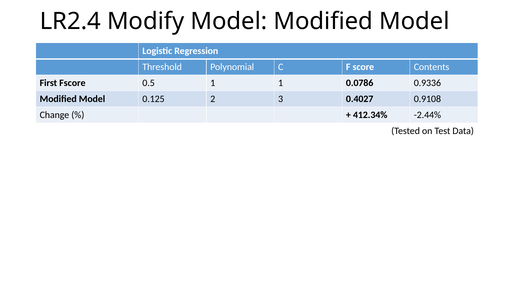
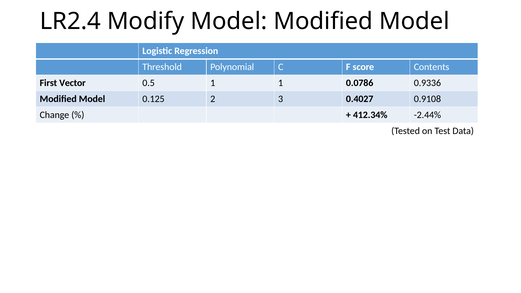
Fscore: Fscore -> Vector
